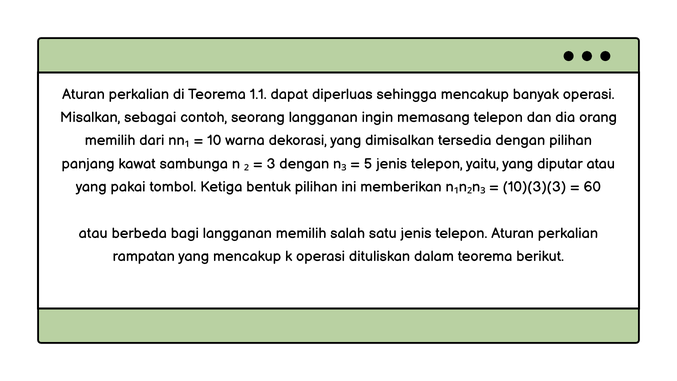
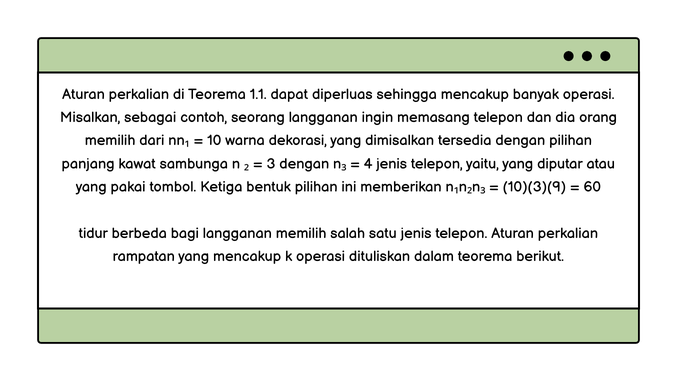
5: 5 -> 4
10)(3)(3: 10)(3)(3 -> 10)(3)(9
atau at (93, 233): atau -> tidur
